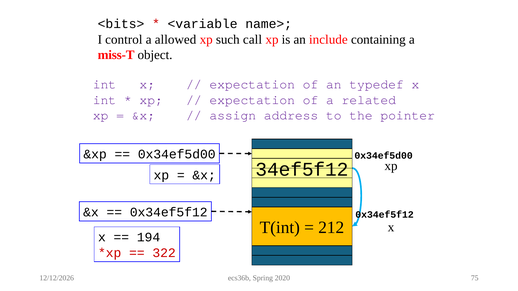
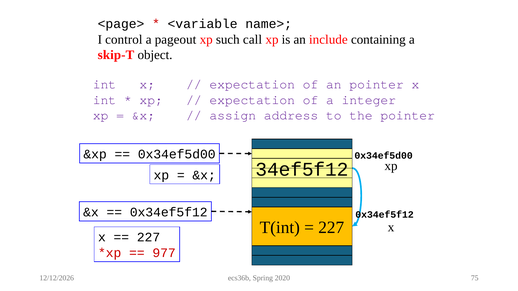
<bits>: <bits> -> <page>
allowed: allowed -> pageout
miss-T: miss-T -> skip-T
an typedef: typedef -> pointer
related: related -> integer
212 at (331, 228): 212 -> 227
194 at (149, 238): 194 -> 227
322: 322 -> 977
